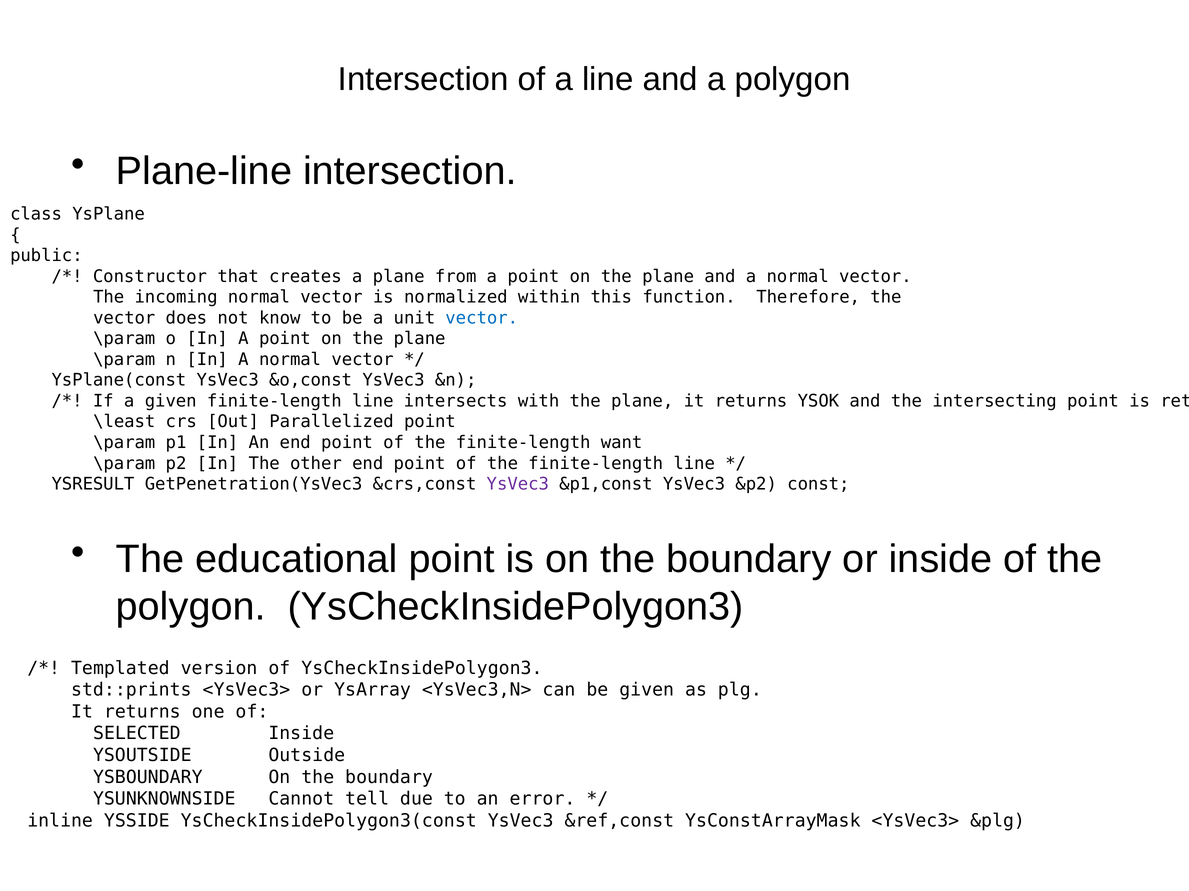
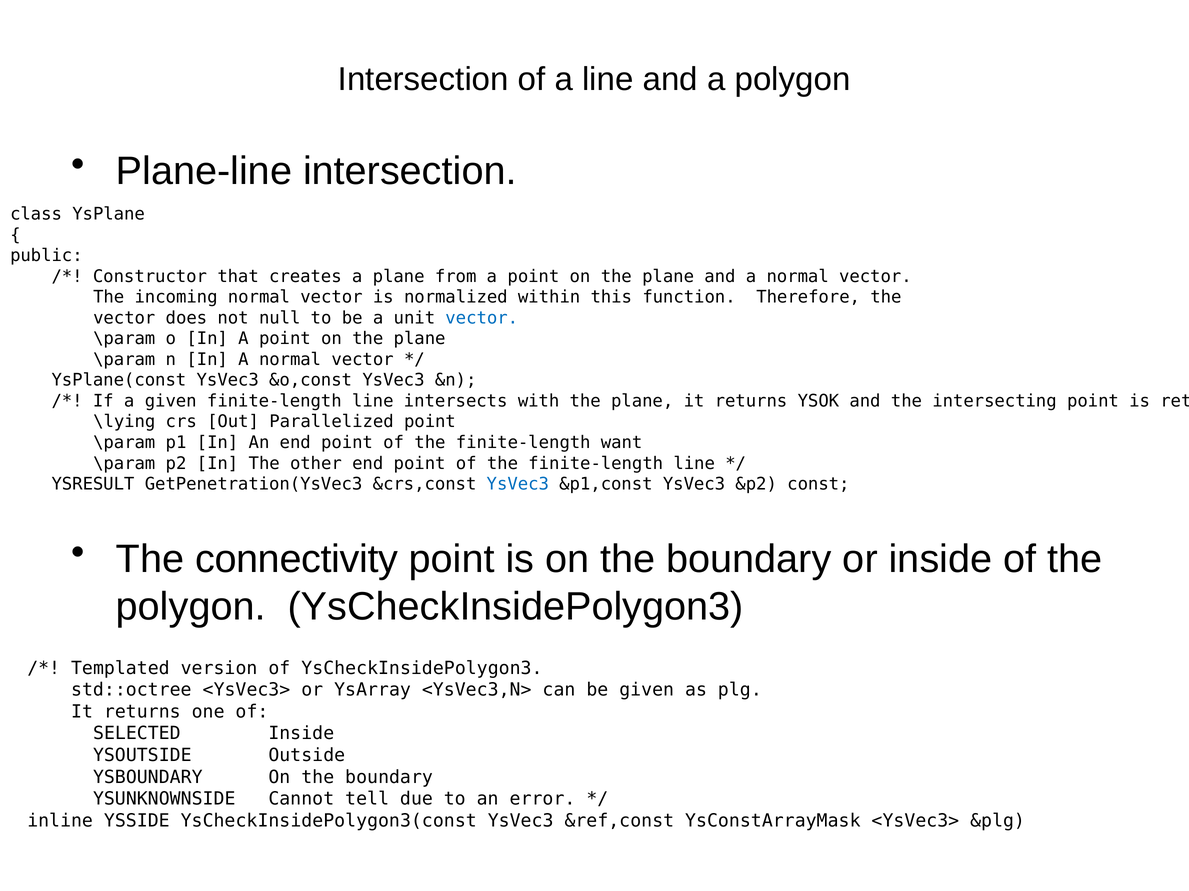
know: know -> null
\least: \least -> \lying
YsVec3 at (518, 484) colour: purple -> blue
educational: educational -> connectivity
std::prints: std::prints -> std::octree
